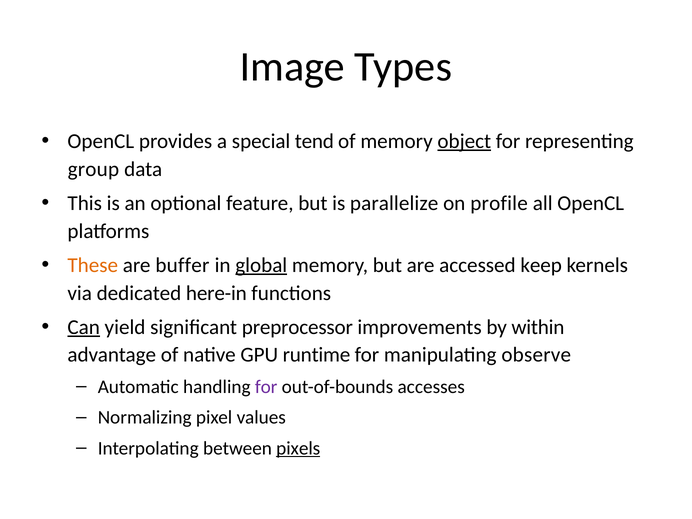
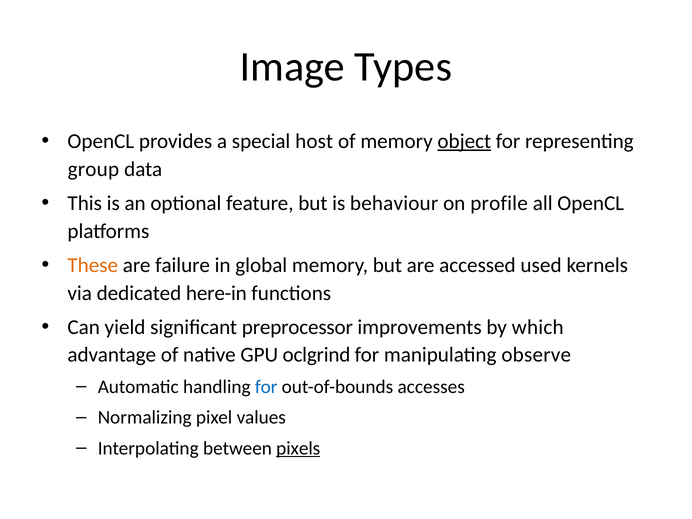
tend: tend -> host
parallelize: parallelize -> behaviour
buffer: buffer -> failure
global underline: present -> none
keep: keep -> used
Can underline: present -> none
within: within -> which
runtime: runtime -> oclgrind
for at (266, 387) colour: purple -> blue
